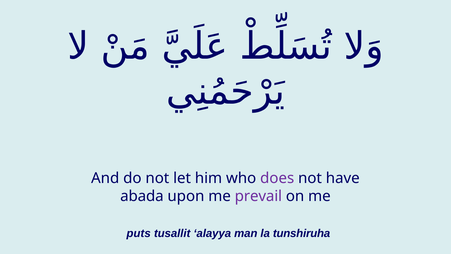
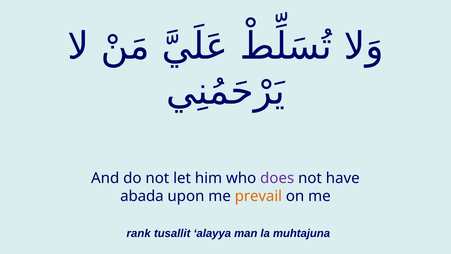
prevail colour: purple -> orange
puts: puts -> rank
tunshiruha: tunshiruha -> muhtajuna
